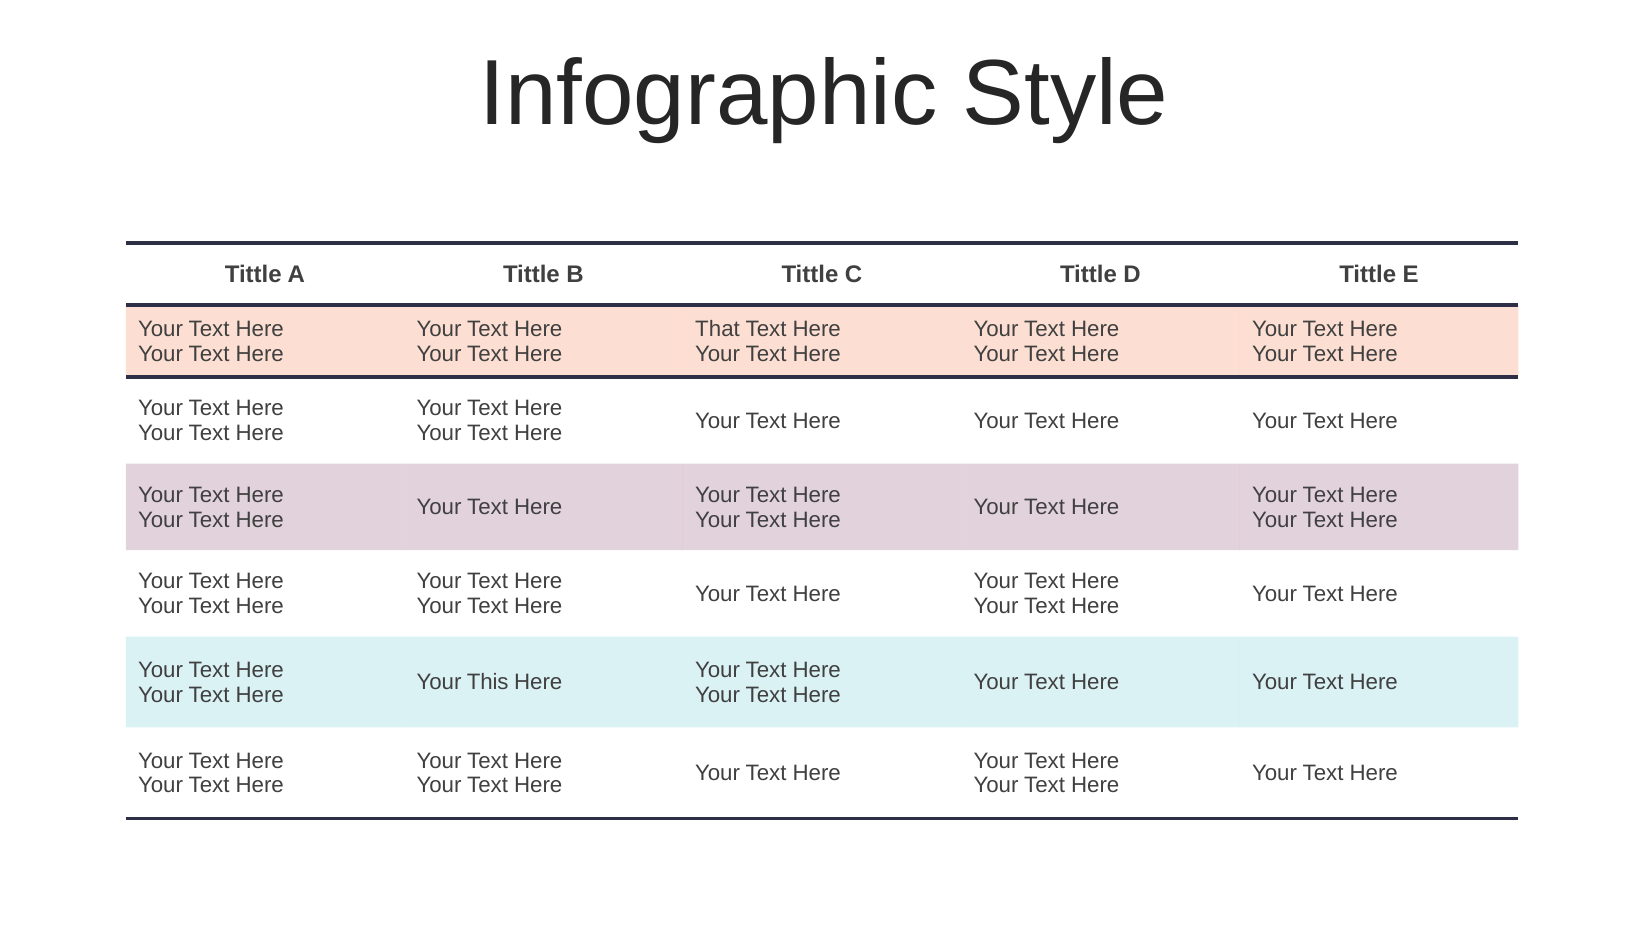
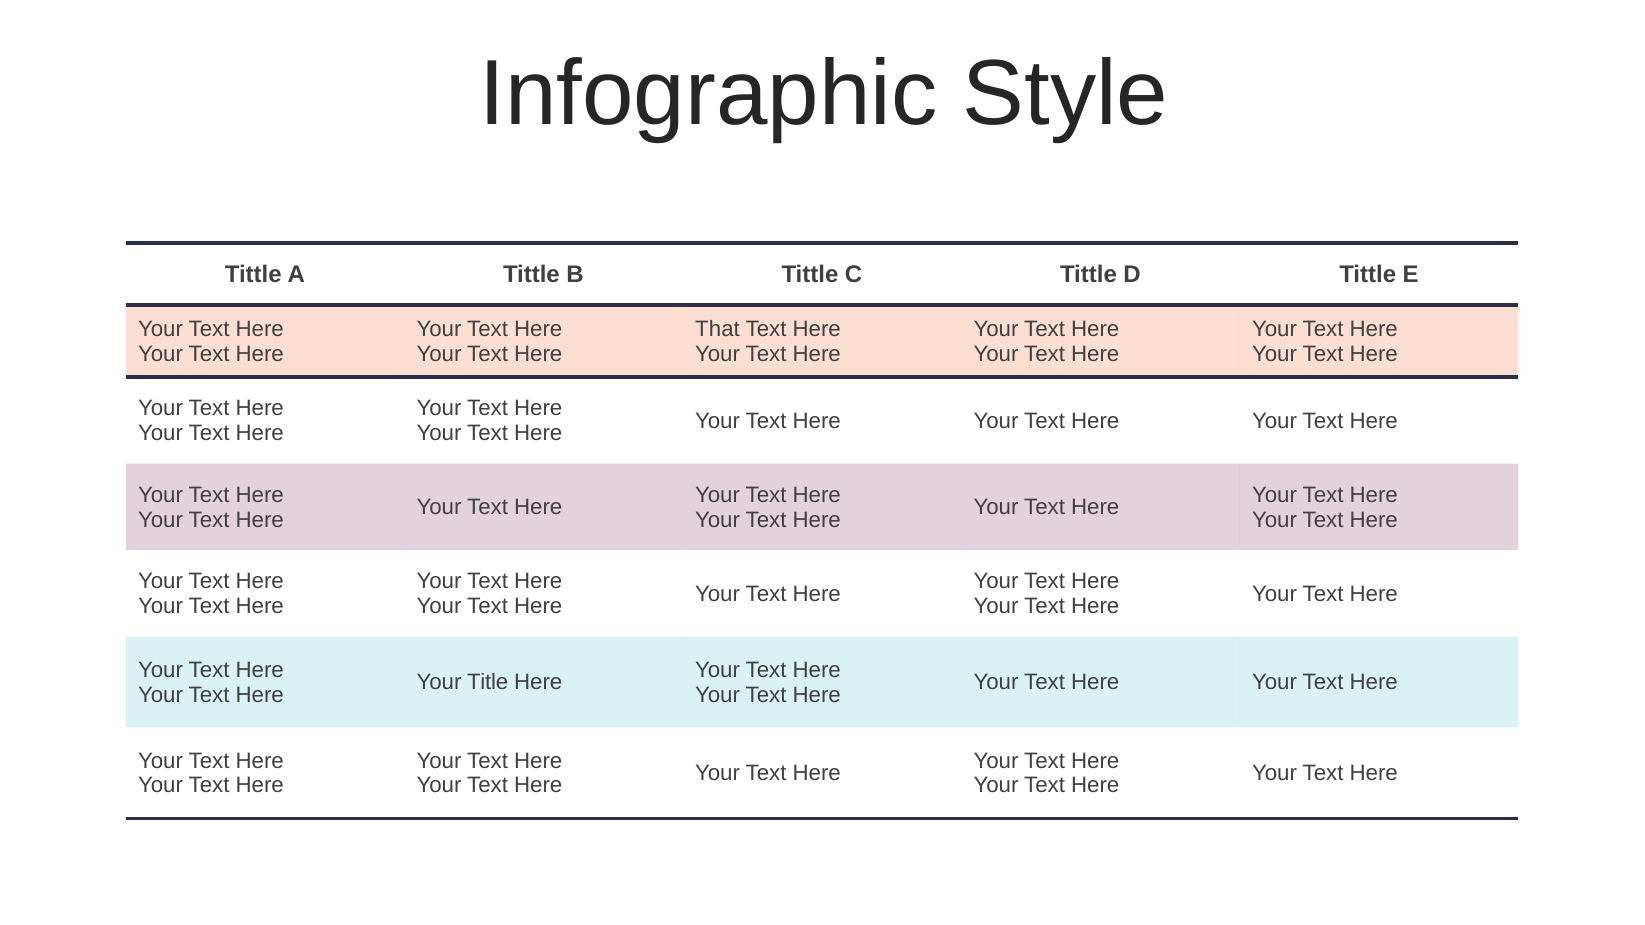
This: This -> Title
